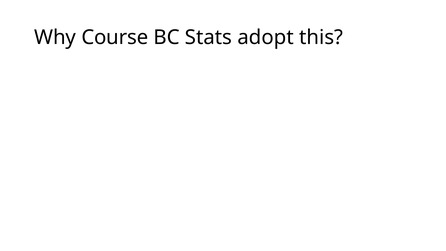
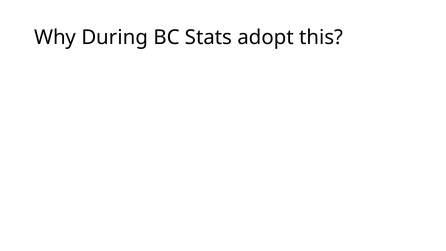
Course: Course -> During
